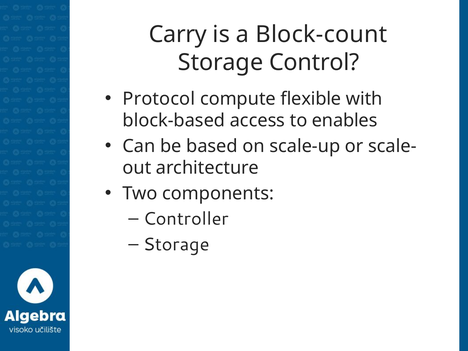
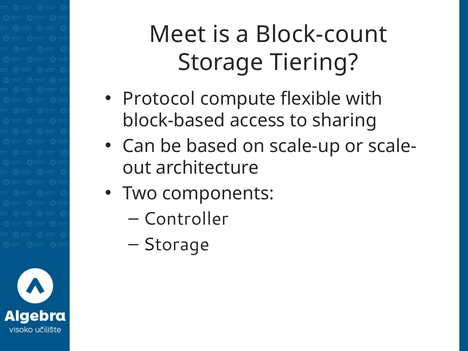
Carry: Carry -> Meet
Control: Control -> Tiering
enables: enables -> sharing
